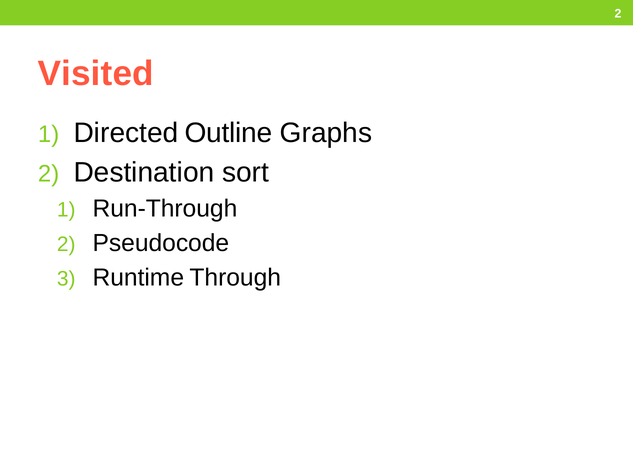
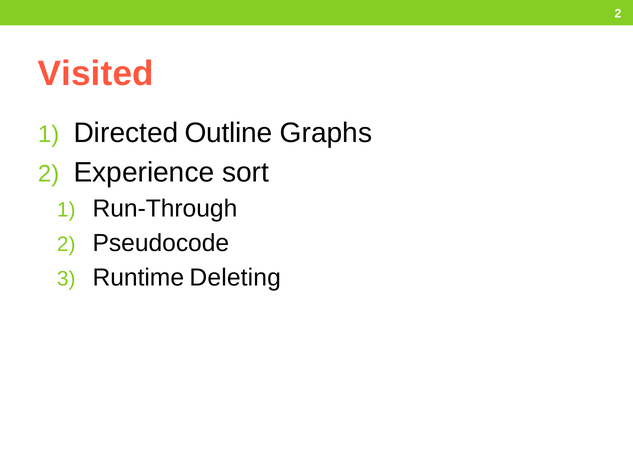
Destination: Destination -> Experience
Through: Through -> Deleting
